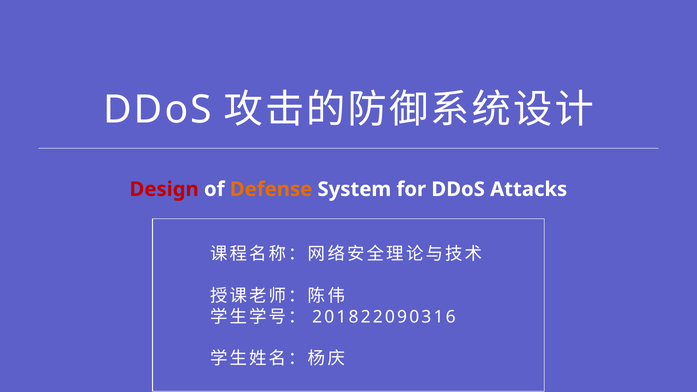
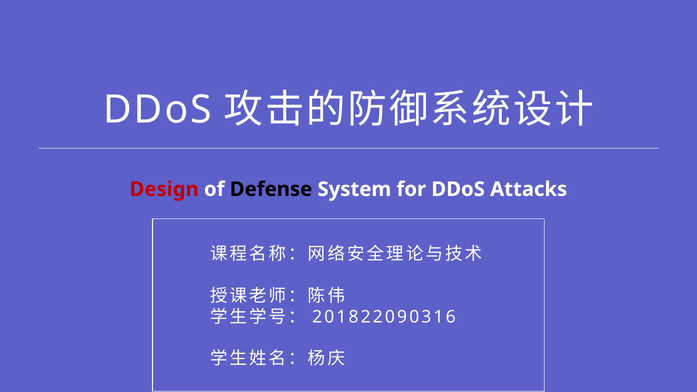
Defense colour: orange -> black
